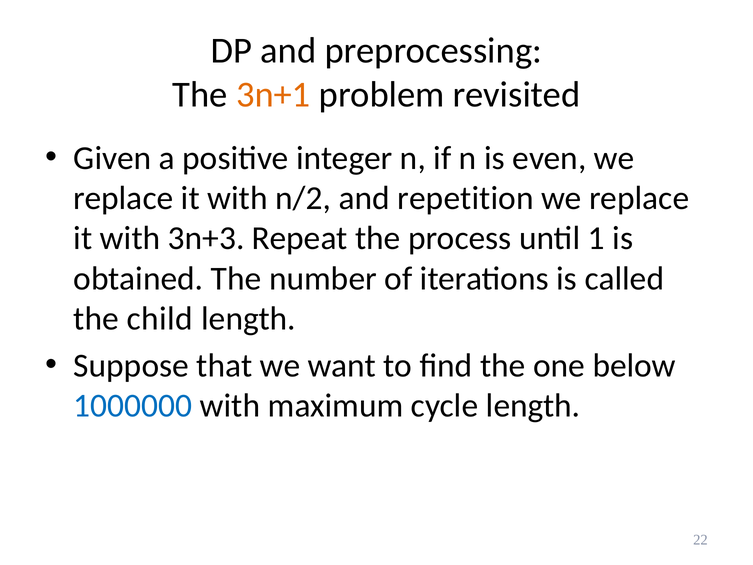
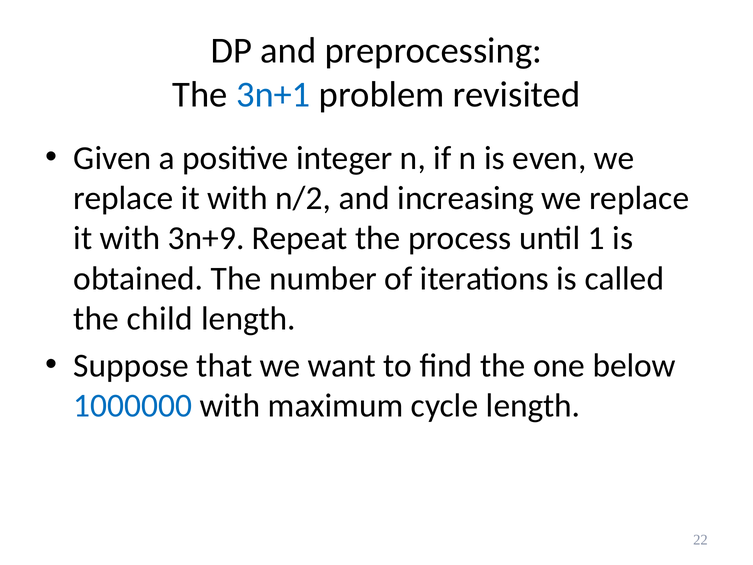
3n+1 colour: orange -> blue
repetition: repetition -> increasing
3n+3: 3n+3 -> 3n+9
